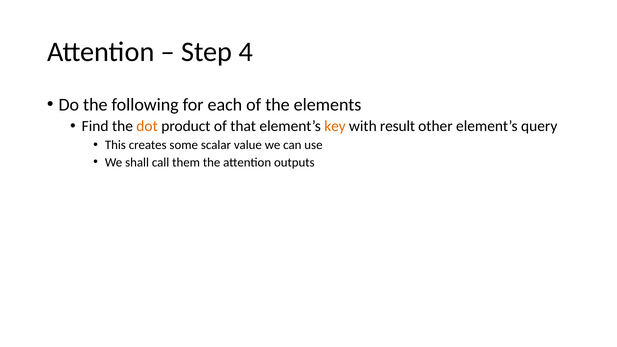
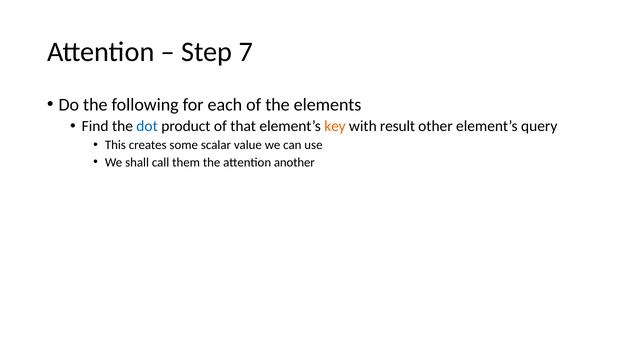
4: 4 -> 7
dot colour: orange -> blue
outputs: outputs -> another
